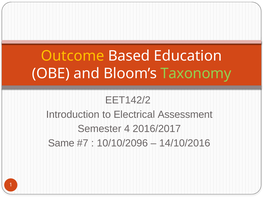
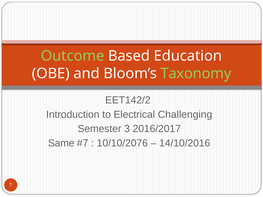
Outcome colour: yellow -> light green
Assessment: Assessment -> Challenging
4: 4 -> 3
10/10/2096: 10/10/2096 -> 10/10/2076
